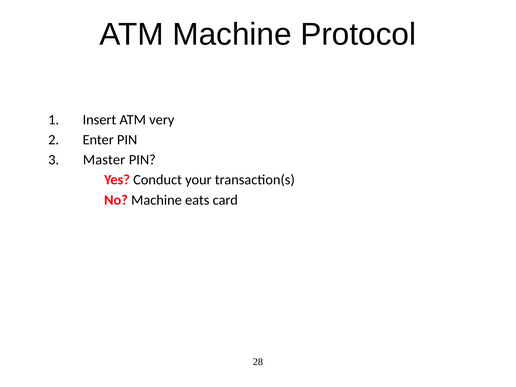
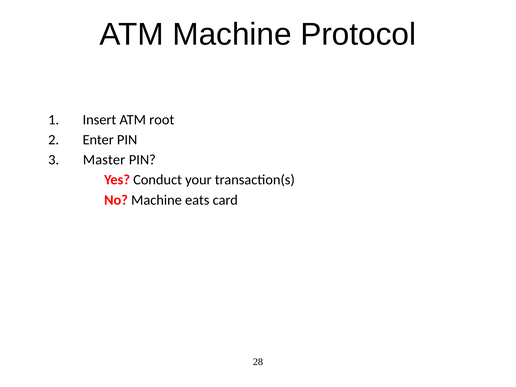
very: very -> root
